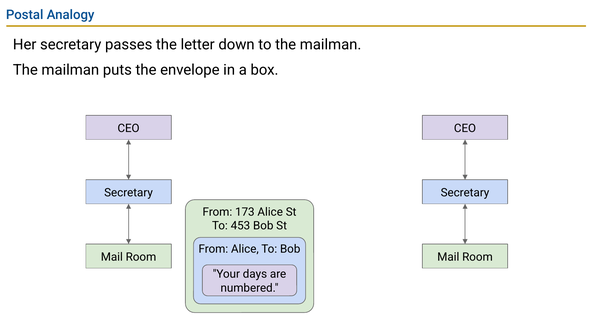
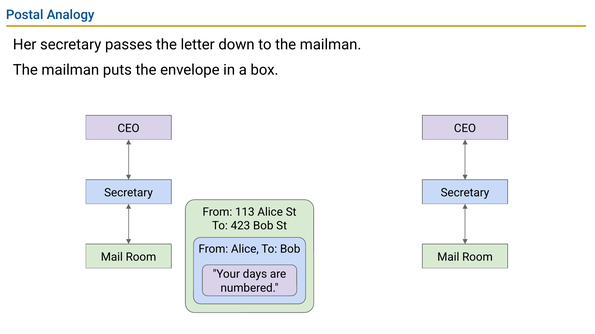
173: 173 -> 113
453: 453 -> 423
